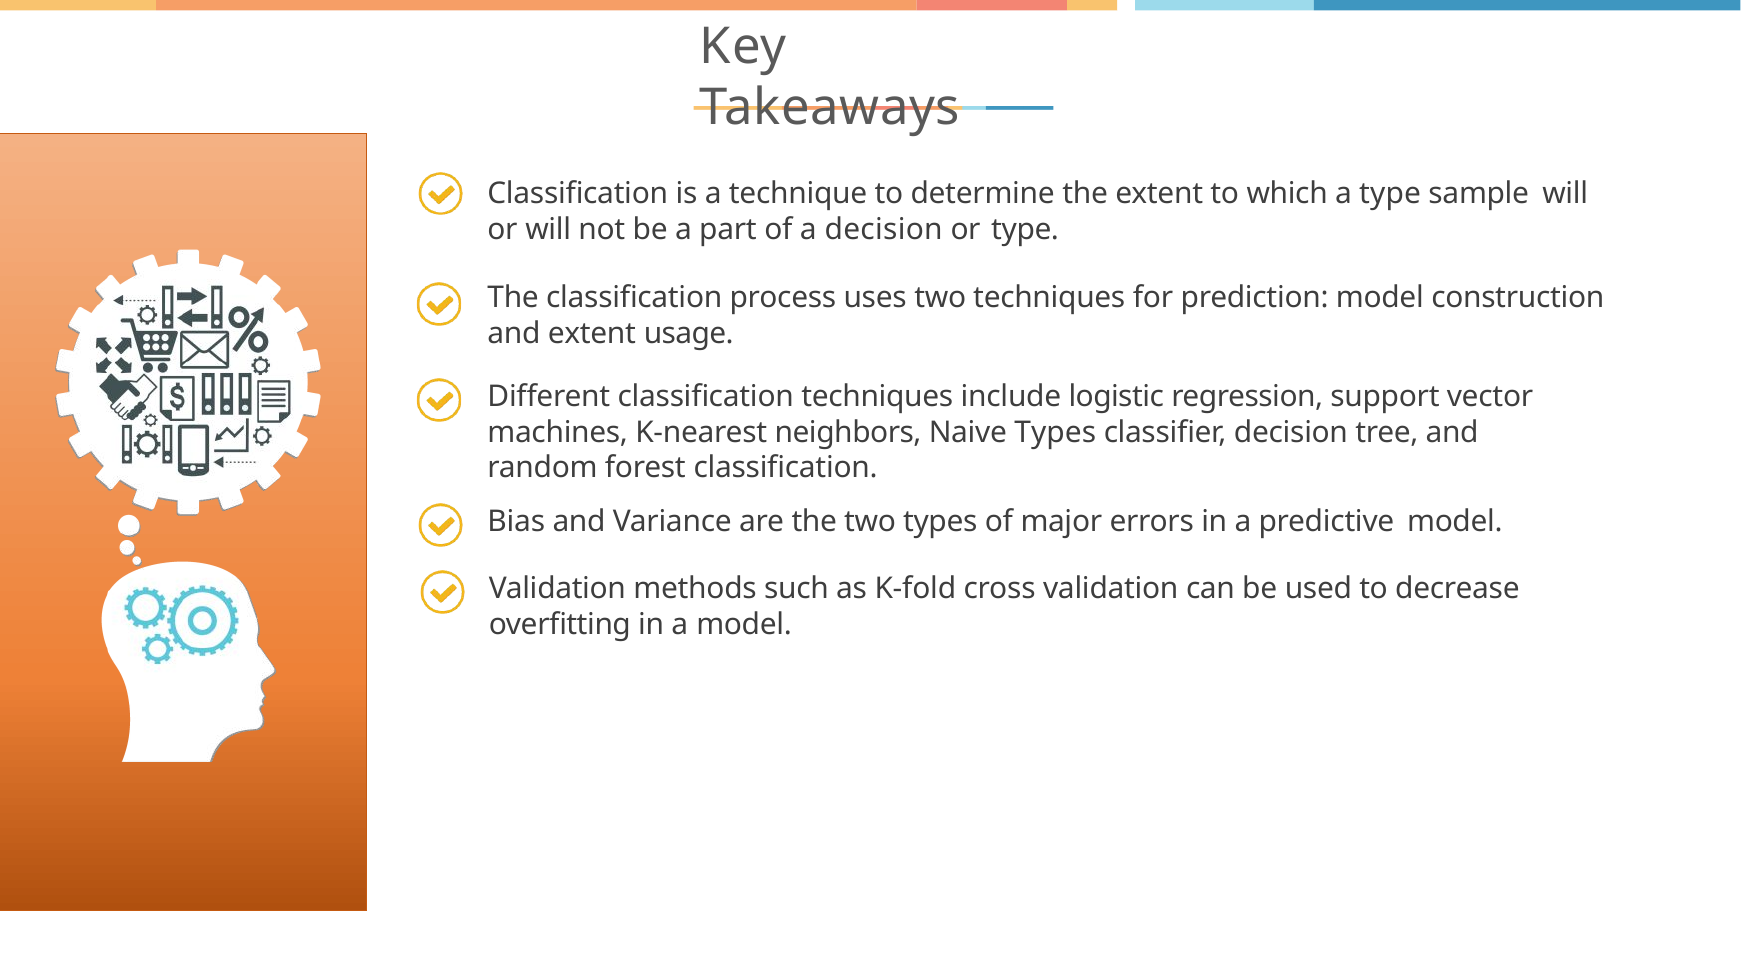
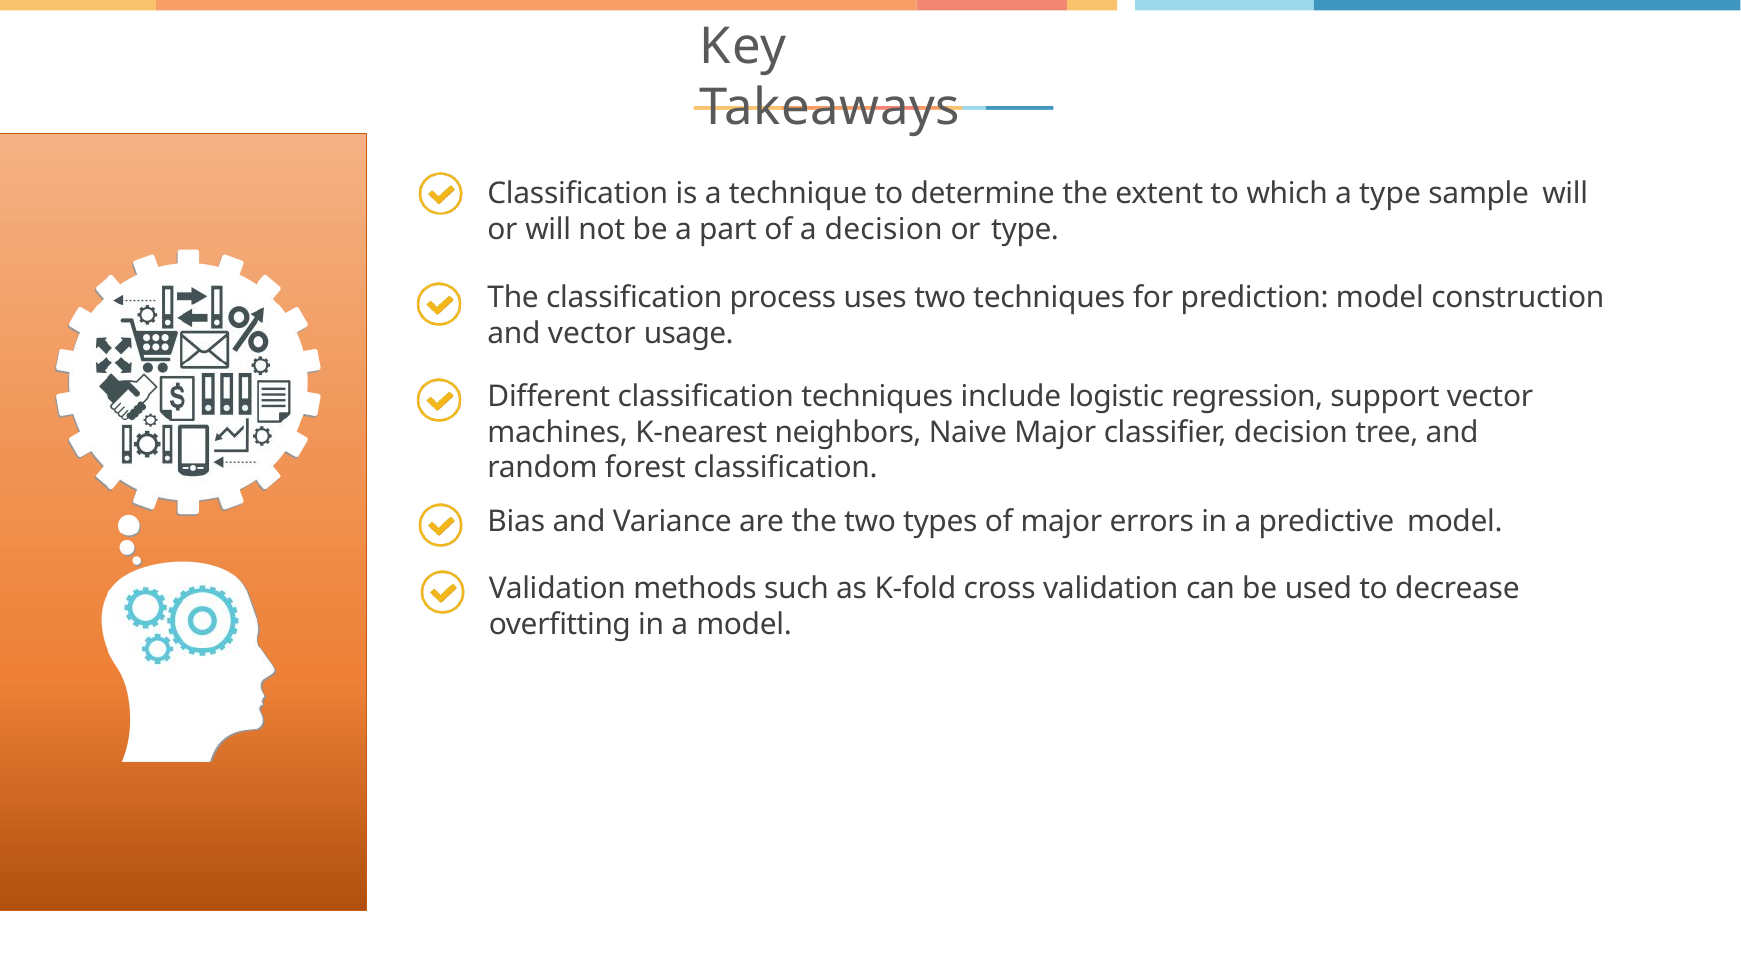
and extent: extent -> vector
Naive Types: Types -> Major
